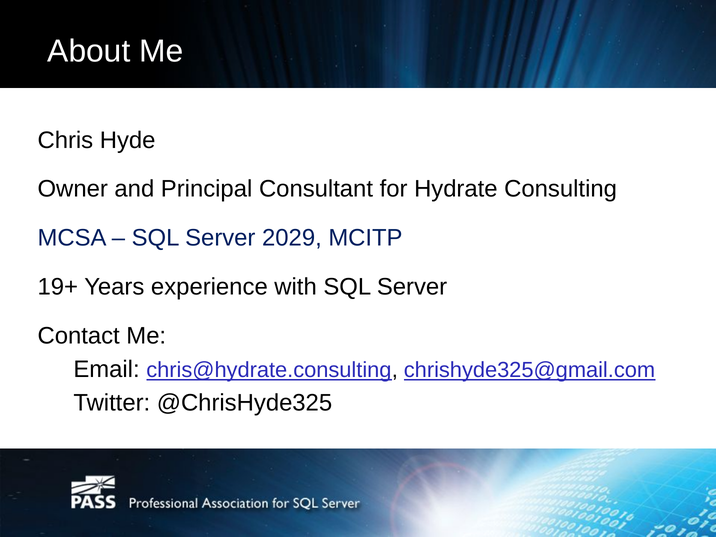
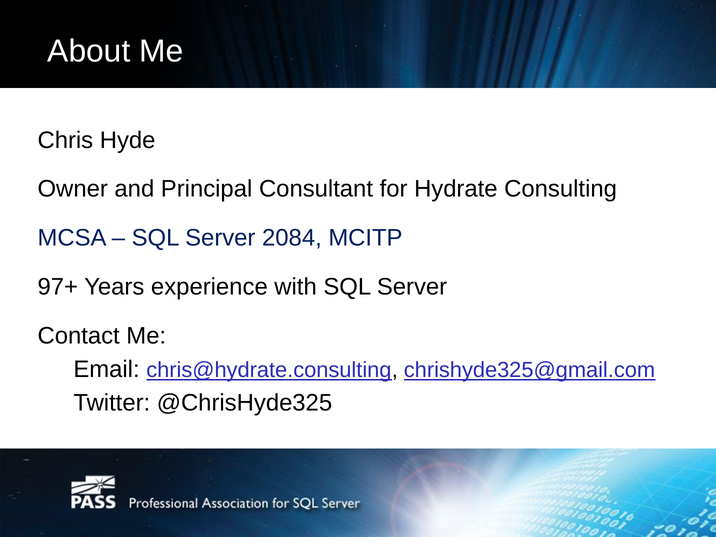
2029: 2029 -> 2084
19+: 19+ -> 97+
